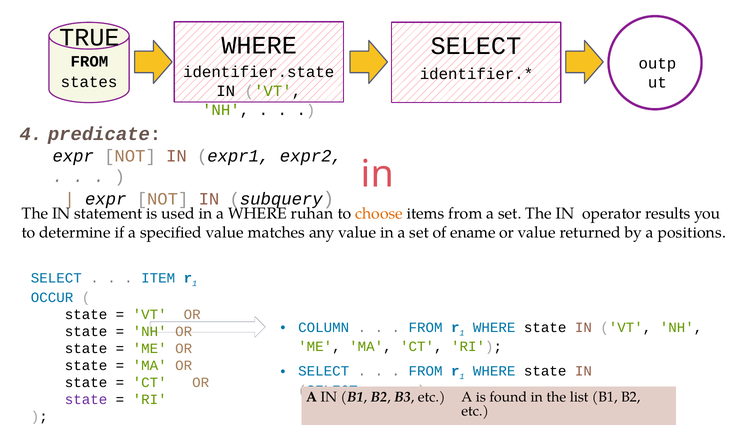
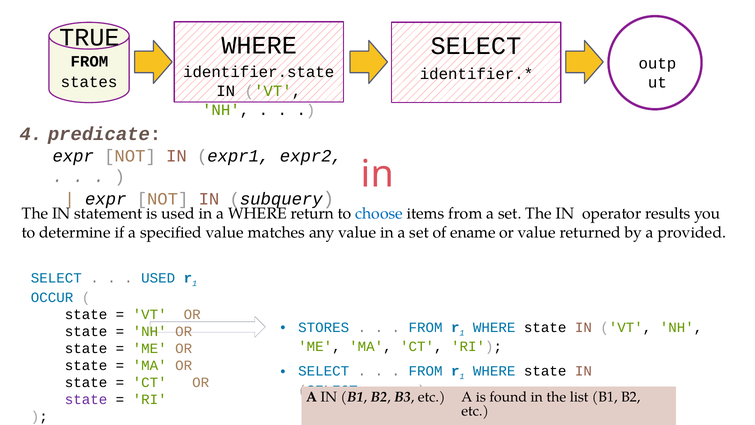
ruhan: ruhan -> return
choose colour: orange -> blue
positions: positions -> provided
ITEM at (158, 278): ITEM -> USED
COLUMN: COLUMN -> STORES
